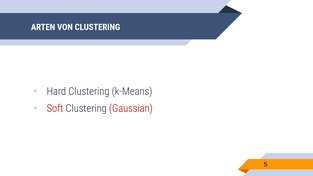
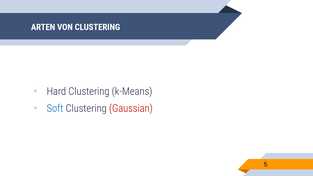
Soft colour: red -> blue
